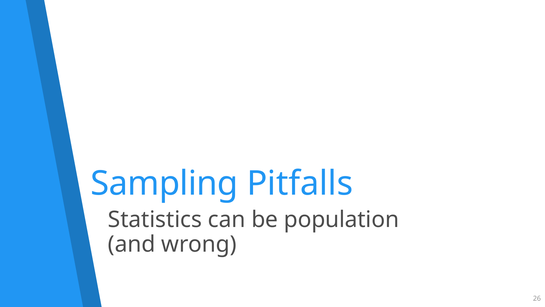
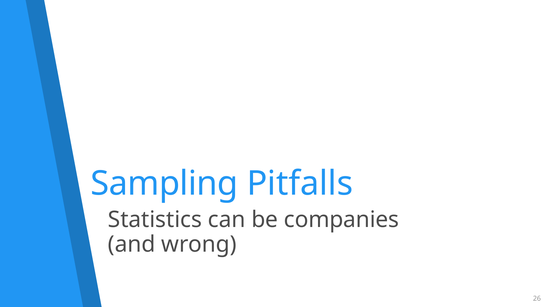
population: population -> companies
